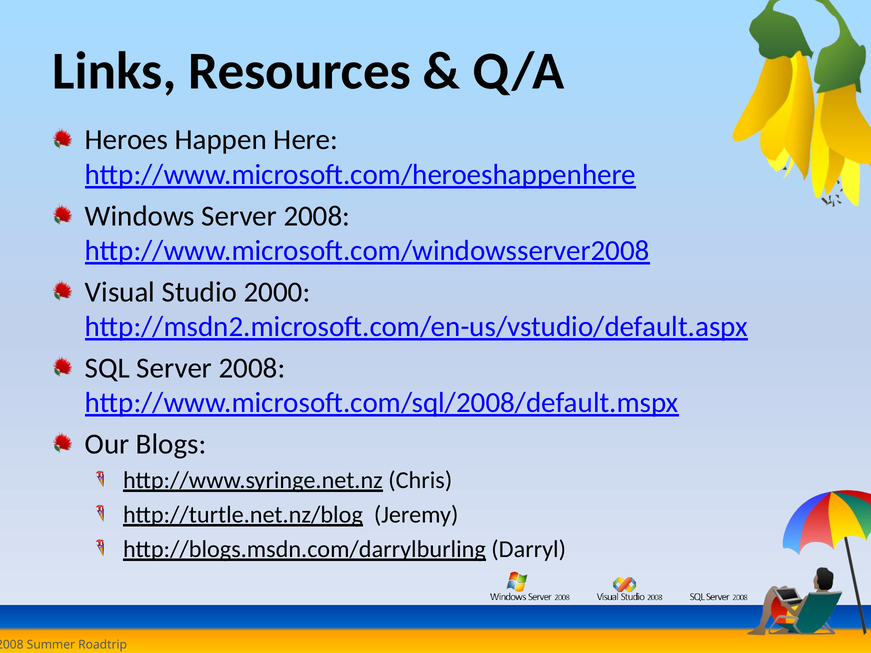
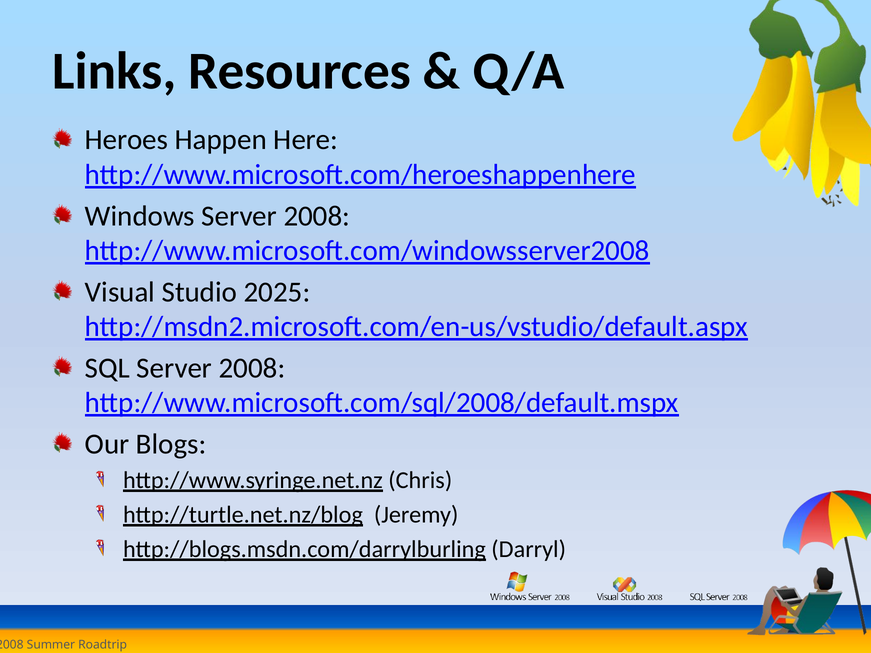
2000: 2000 -> 2025
